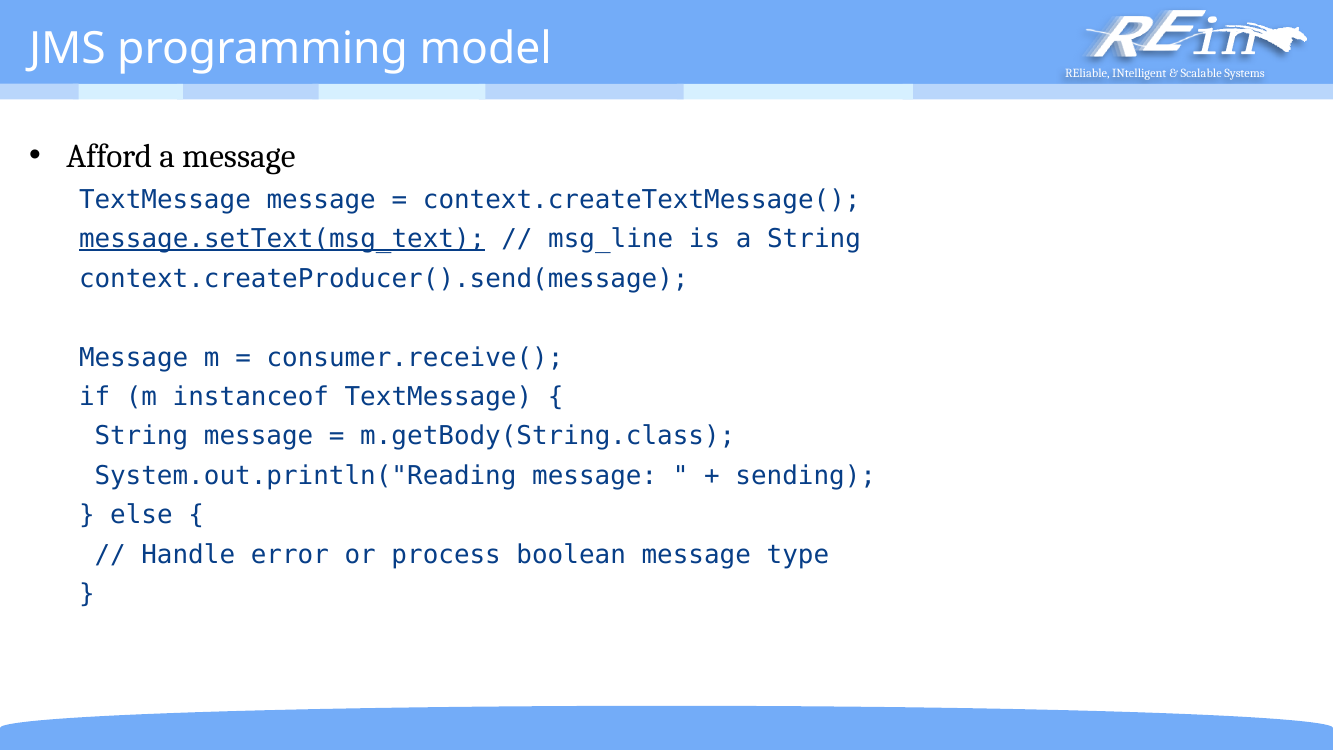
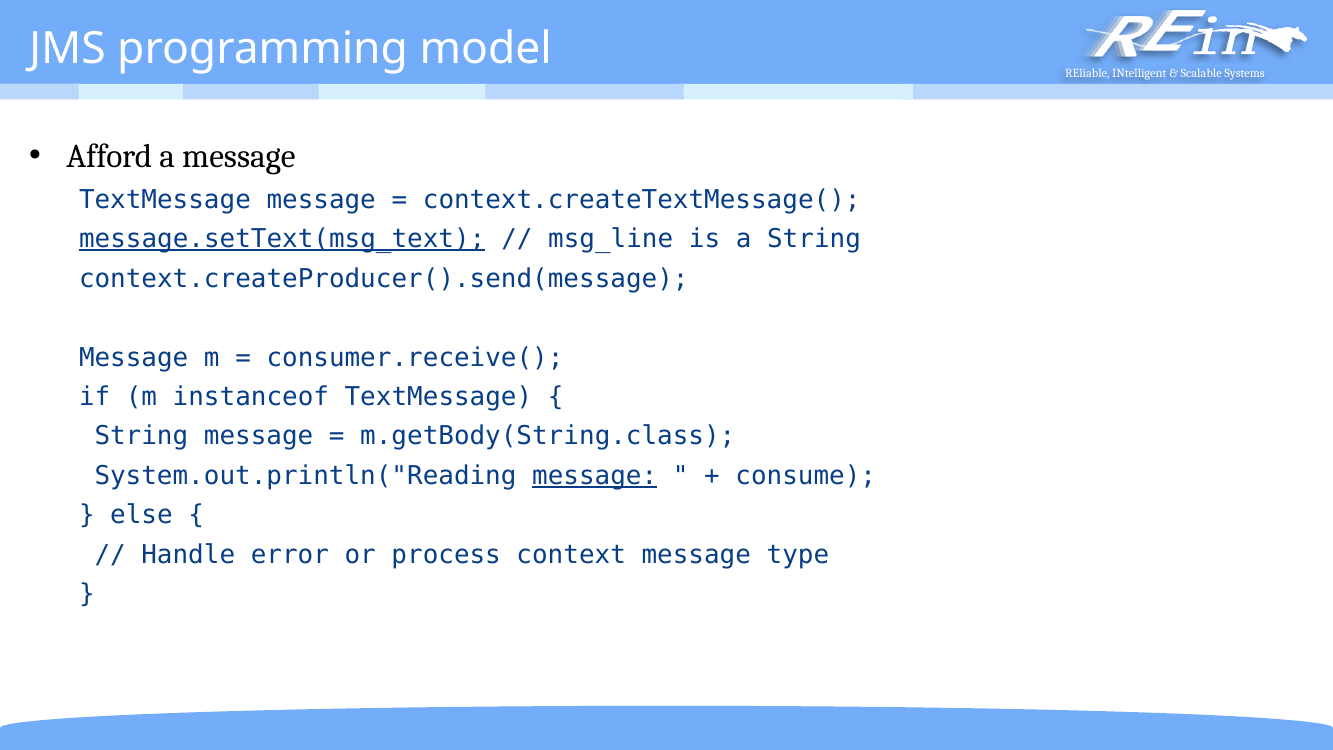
message at (595, 476) underline: none -> present
sending: sending -> consume
boolean: boolean -> context
